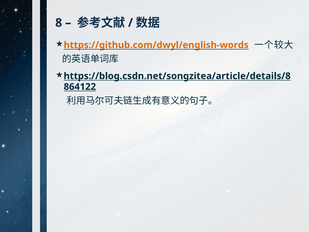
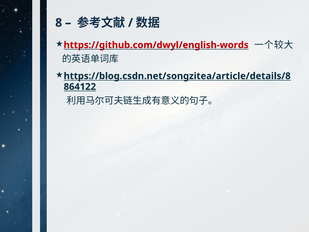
https://github.com/dwyl/english-words colour: orange -> red
